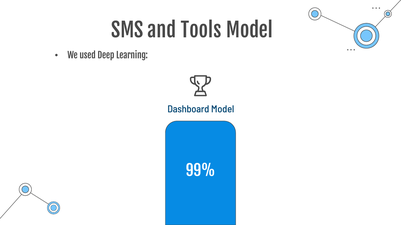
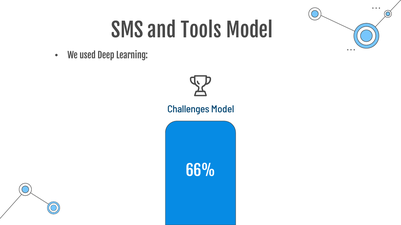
Dashboard: Dashboard -> Challenges
99%: 99% -> 66%
